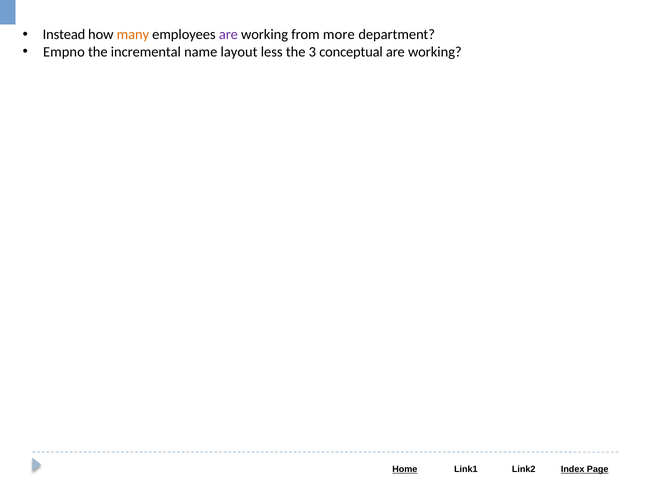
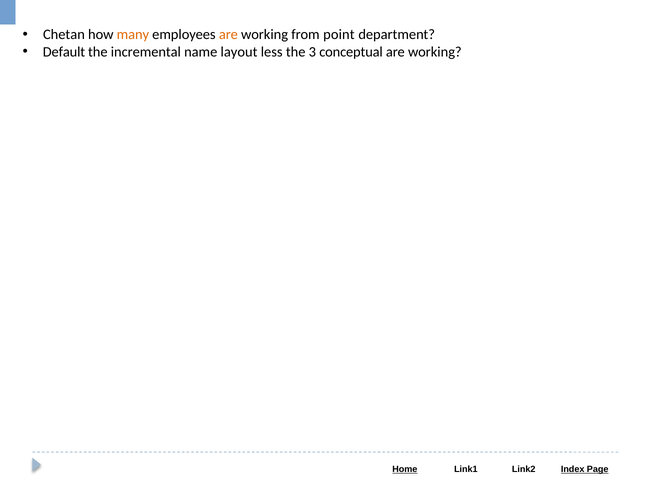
Instead: Instead -> Chetan
are at (228, 35) colour: purple -> orange
more: more -> point
Empno: Empno -> Default
